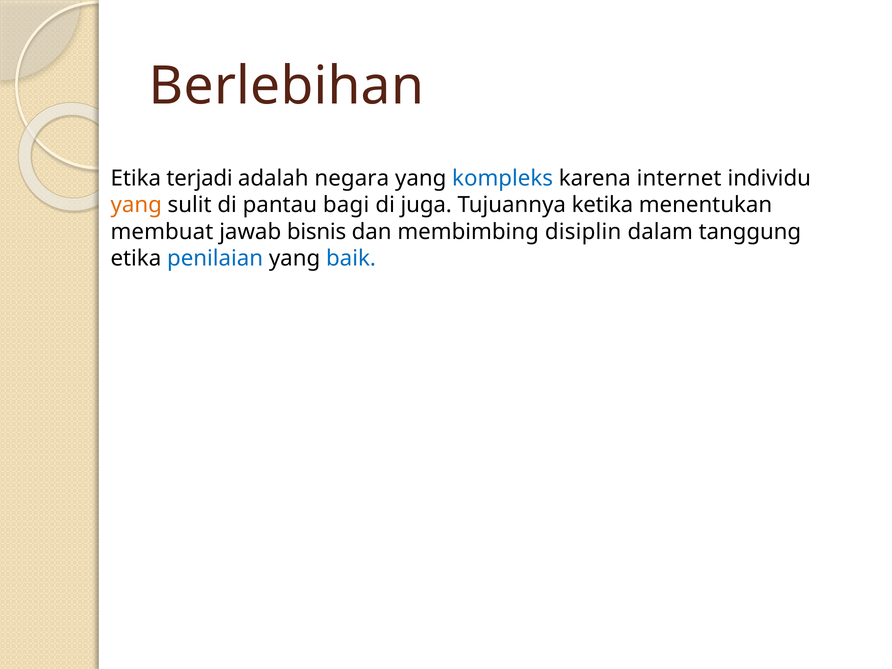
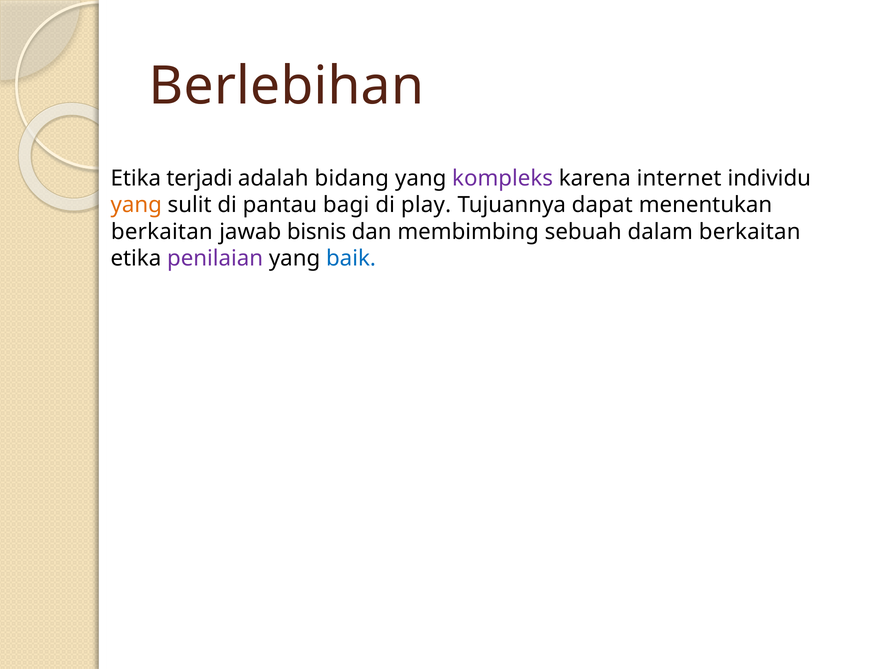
negara: negara -> bidang
kompleks colour: blue -> purple
juga: juga -> play
ketika: ketika -> dapat
membuat at (162, 232): membuat -> berkaitan
disiplin: disiplin -> sebuah
dalam tanggung: tanggung -> berkaitan
penilaian colour: blue -> purple
